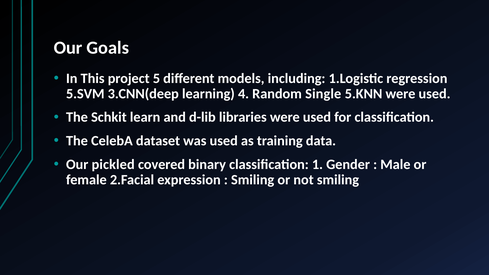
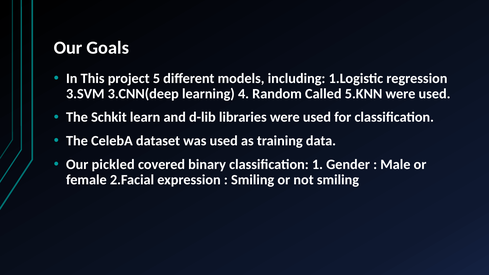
5.SVM: 5.SVM -> 3.SVM
Single: Single -> Called
